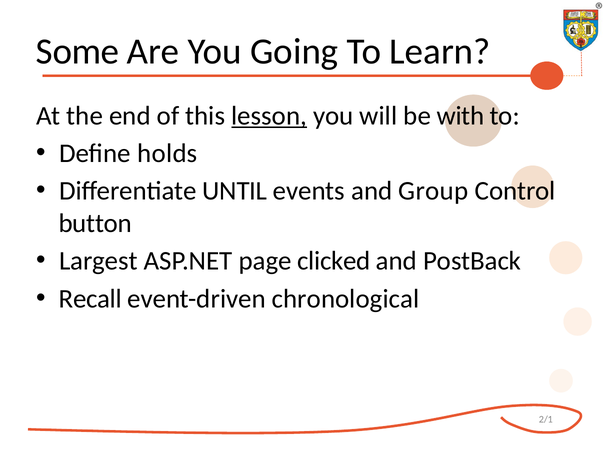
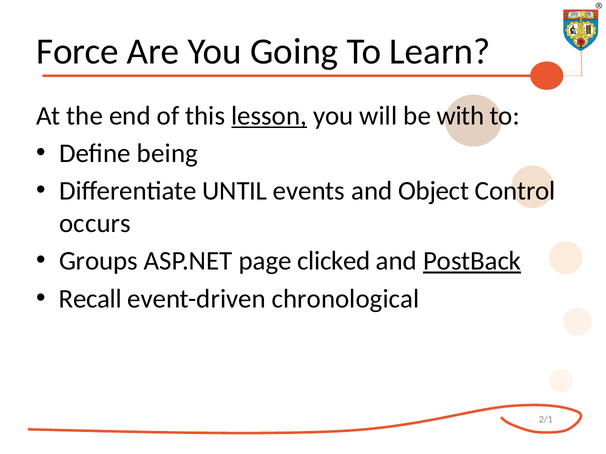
Some: Some -> Force
holds: holds -> being
Group: Group -> Object
button: button -> occurs
Largest: Largest -> Groups
PostBack underline: none -> present
